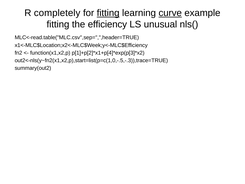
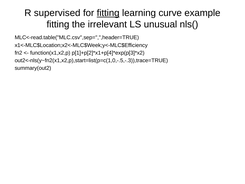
completely: completely -> supervised
curve underline: present -> none
efficiency: efficiency -> irrelevant
